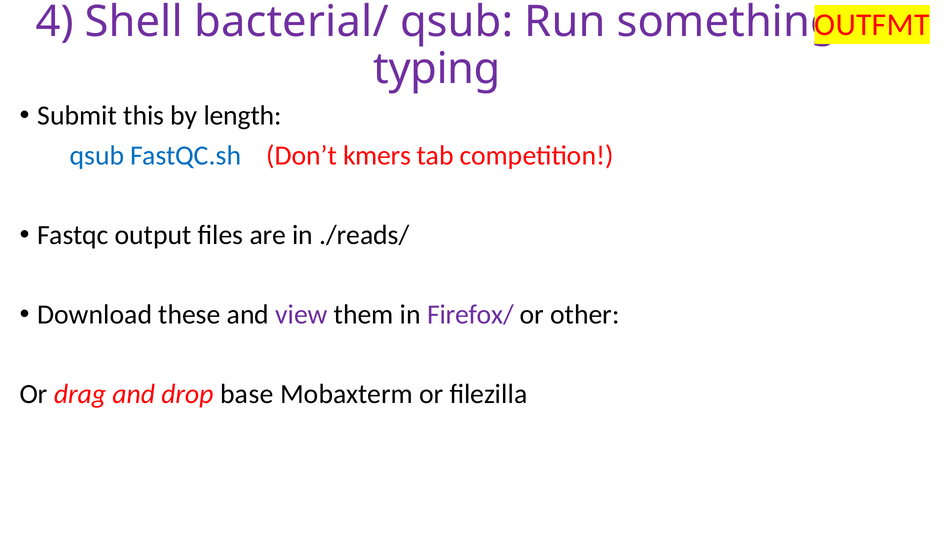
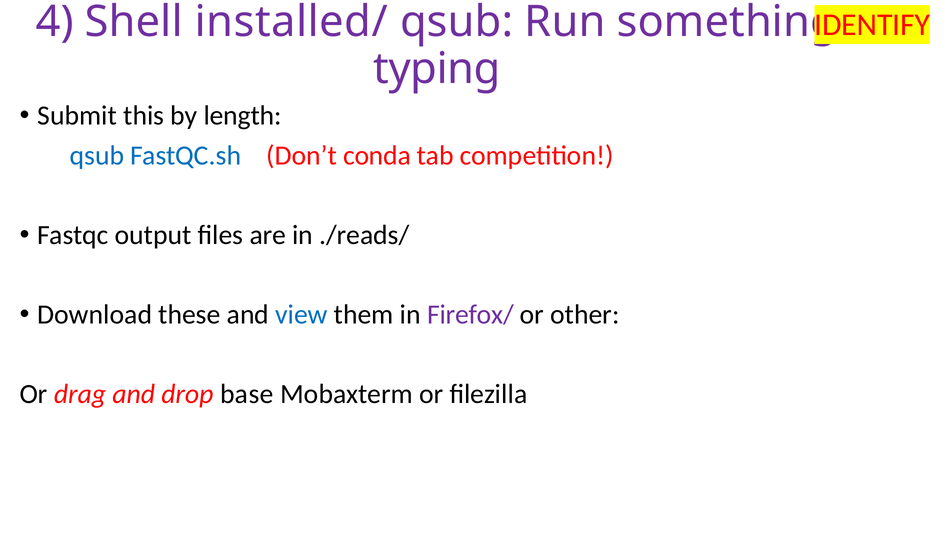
bacterial/: bacterial/ -> installed/
OUTFMT: OUTFMT -> IDENTIFY
kmers: kmers -> conda
view colour: purple -> blue
